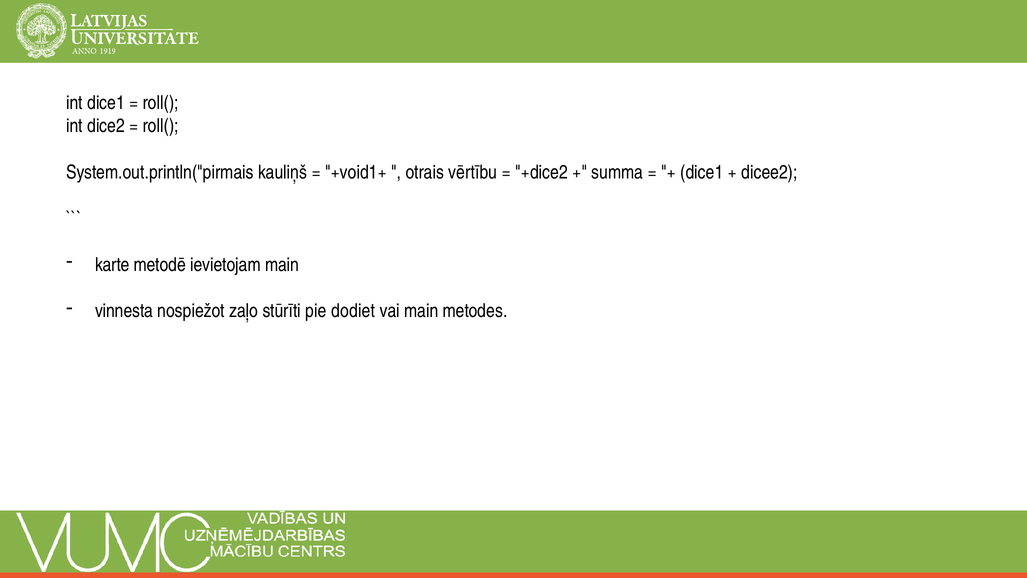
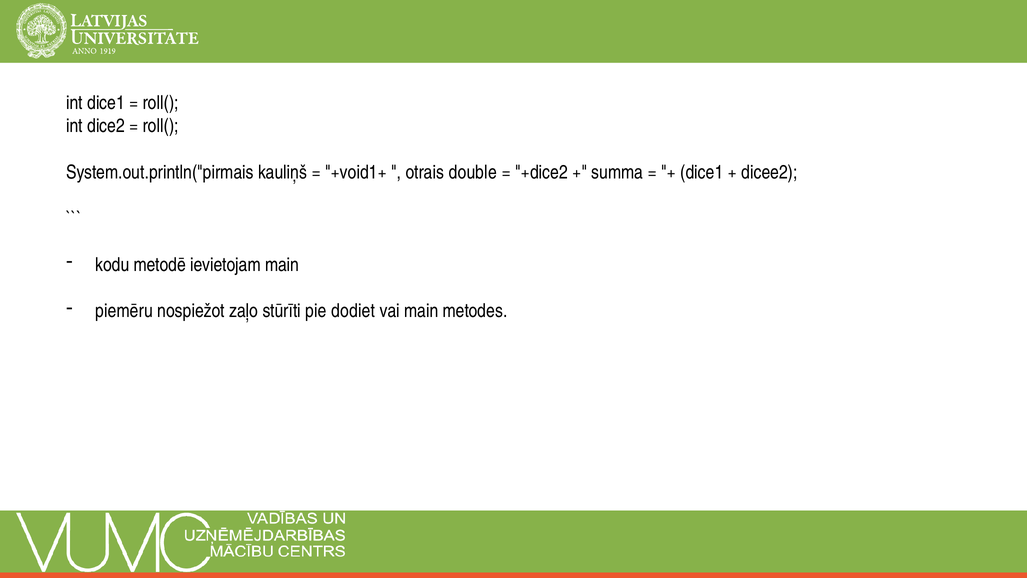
vērtību: vērtību -> double
karte: karte -> kodu
vinnesta: vinnesta -> piemēru
